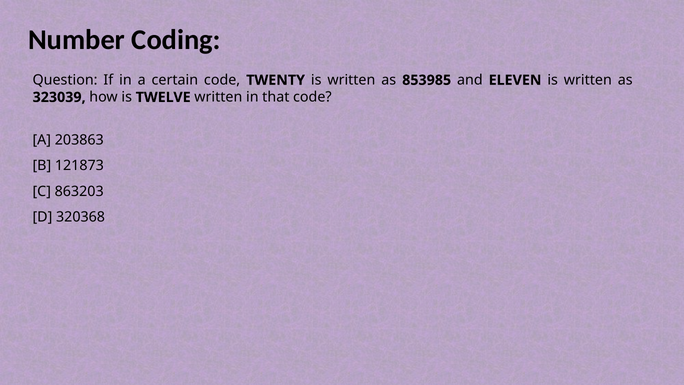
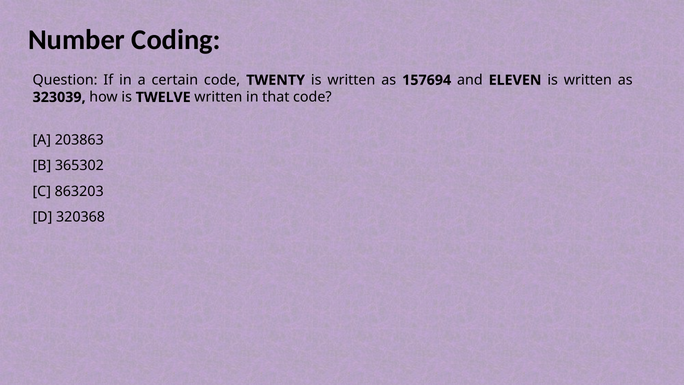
853985: 853985 -> 157694
121873: 121873 -> 365302
